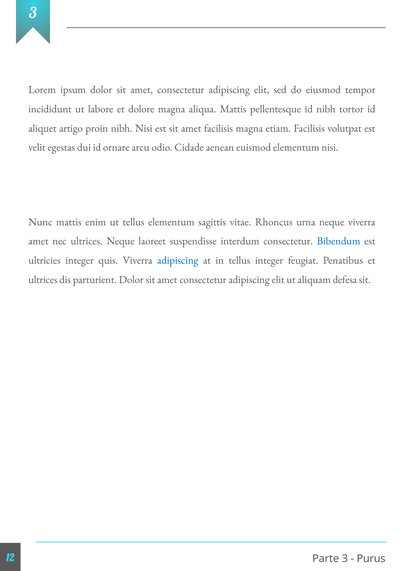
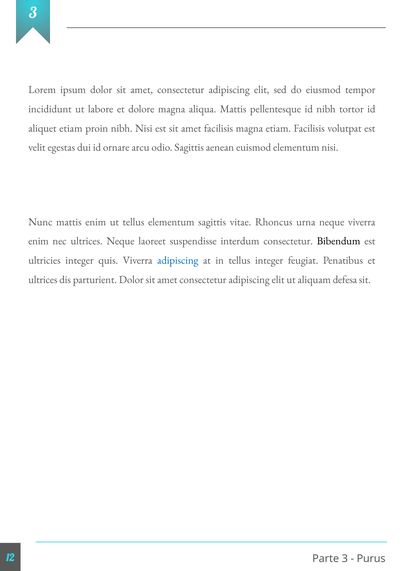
aliquet artigo: artigo -> etiam
odio Cidade: Cidade -> Sagittis
amet at (38, 241): amet -> enim
Bibendum colour: blue -> black
